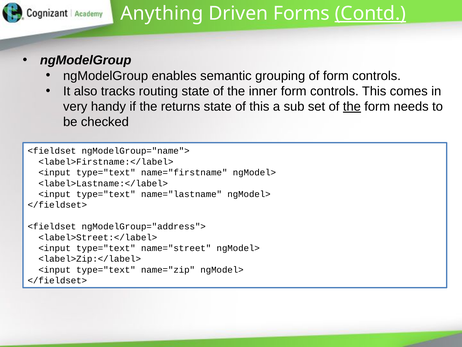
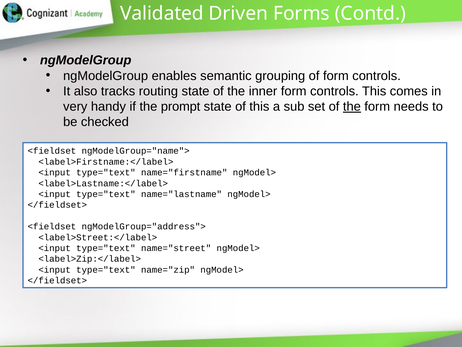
Anything: Anything -> Validated
Contd underline: present -> none
returns: returns -> prompt
